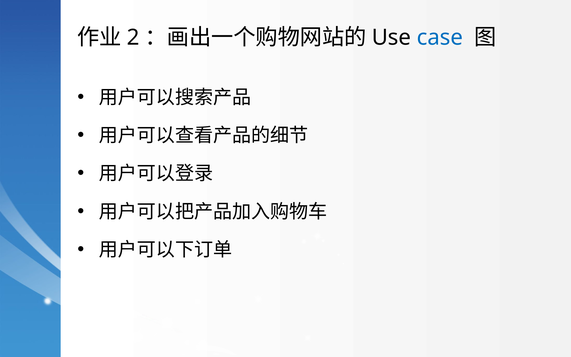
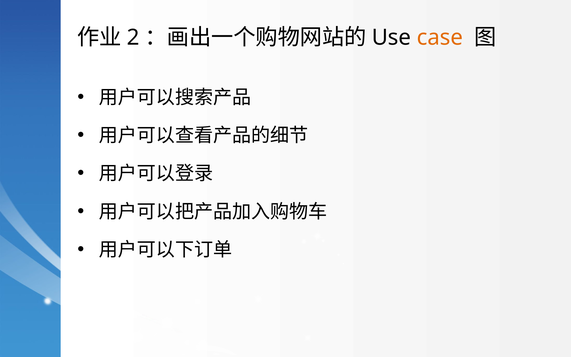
case colour: blue -> orange
